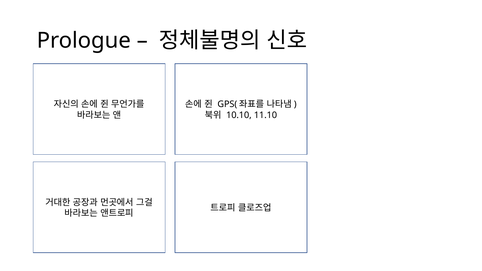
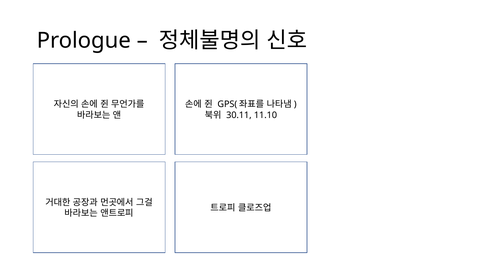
10.10: 10.10 -> 30.11
